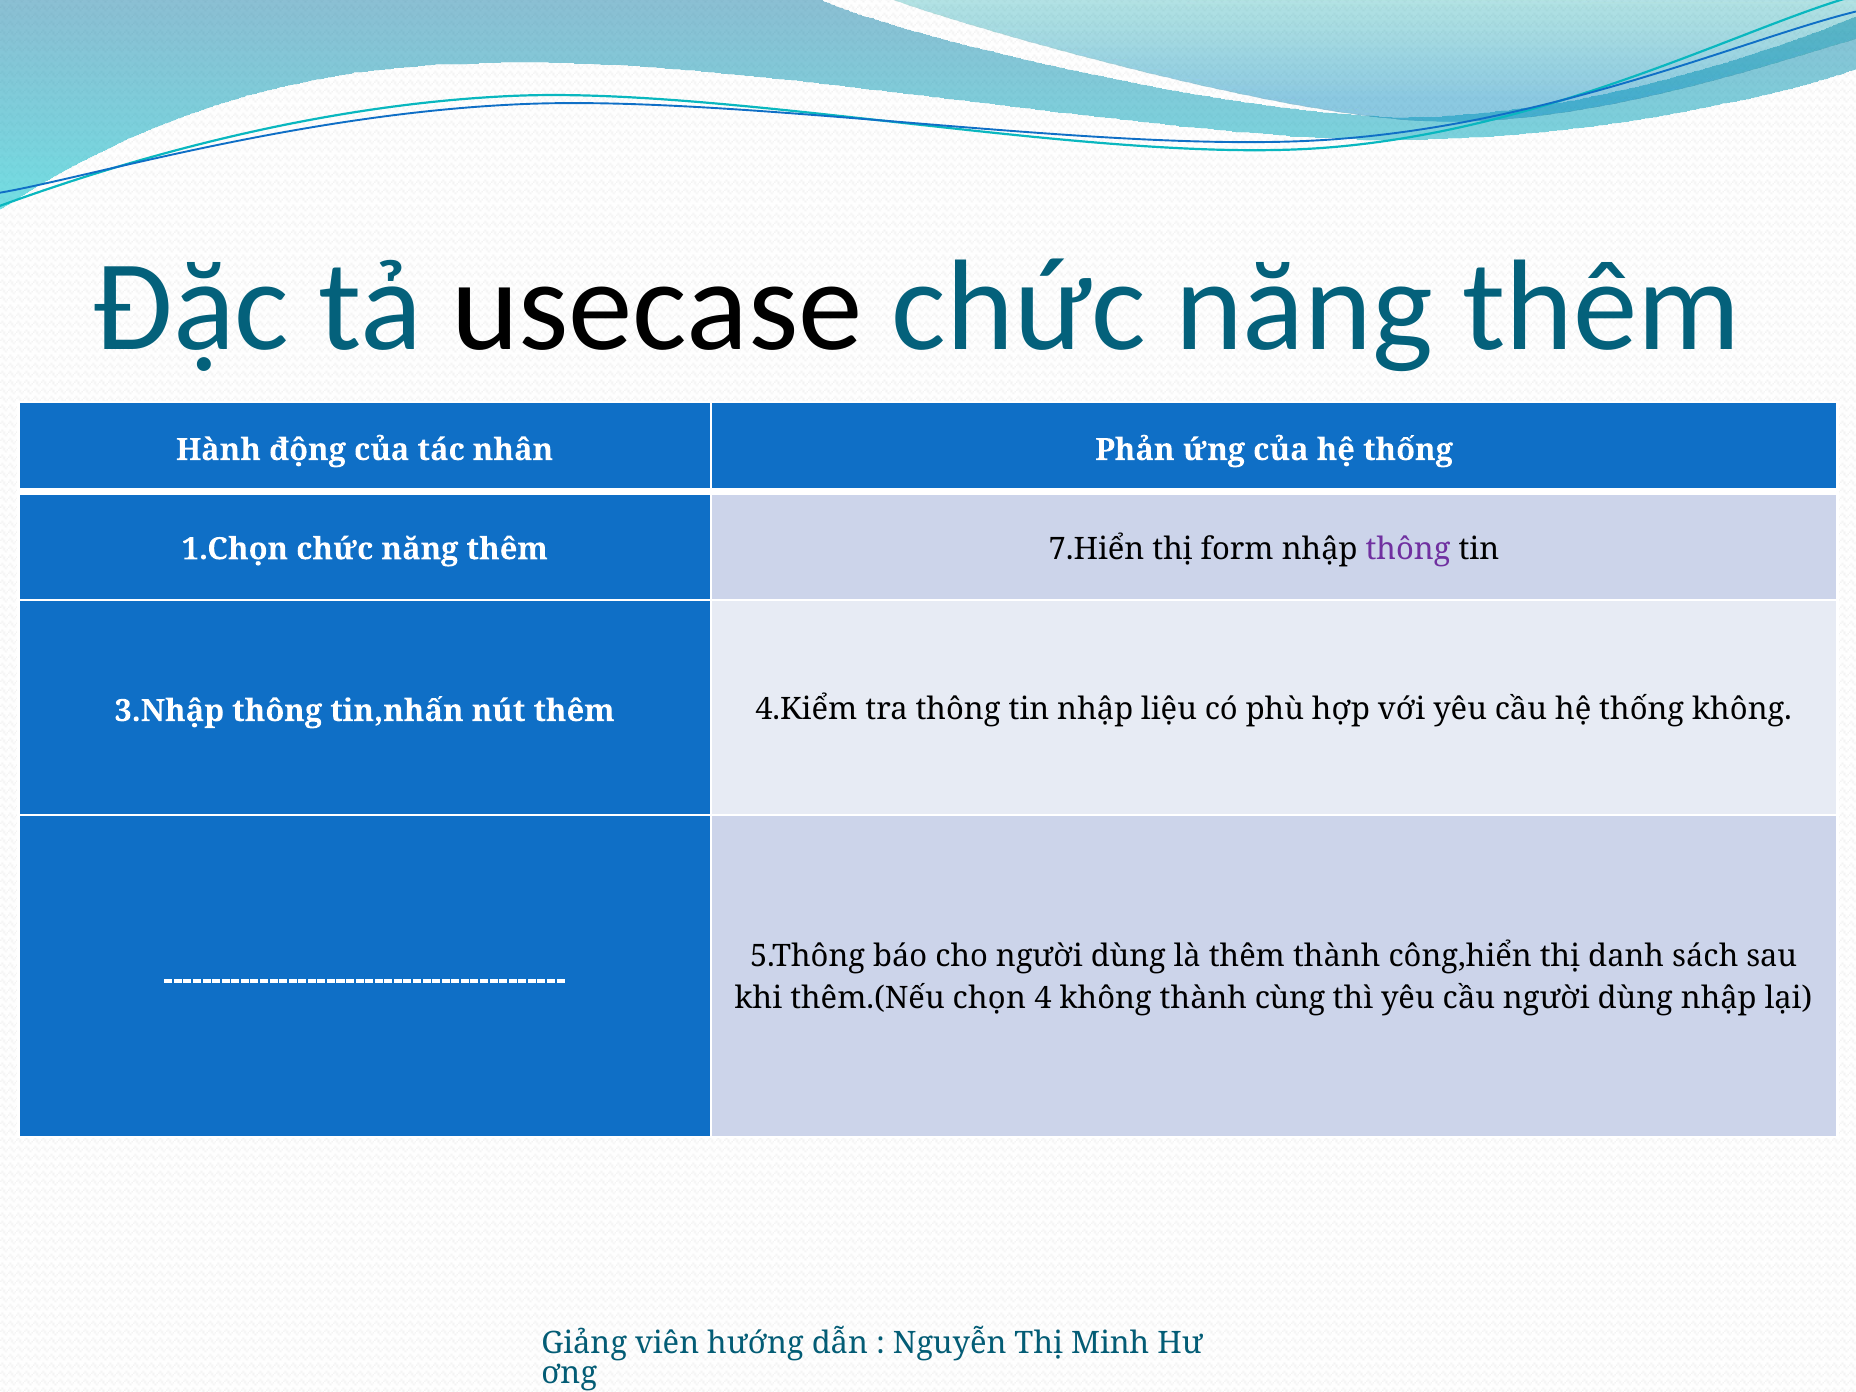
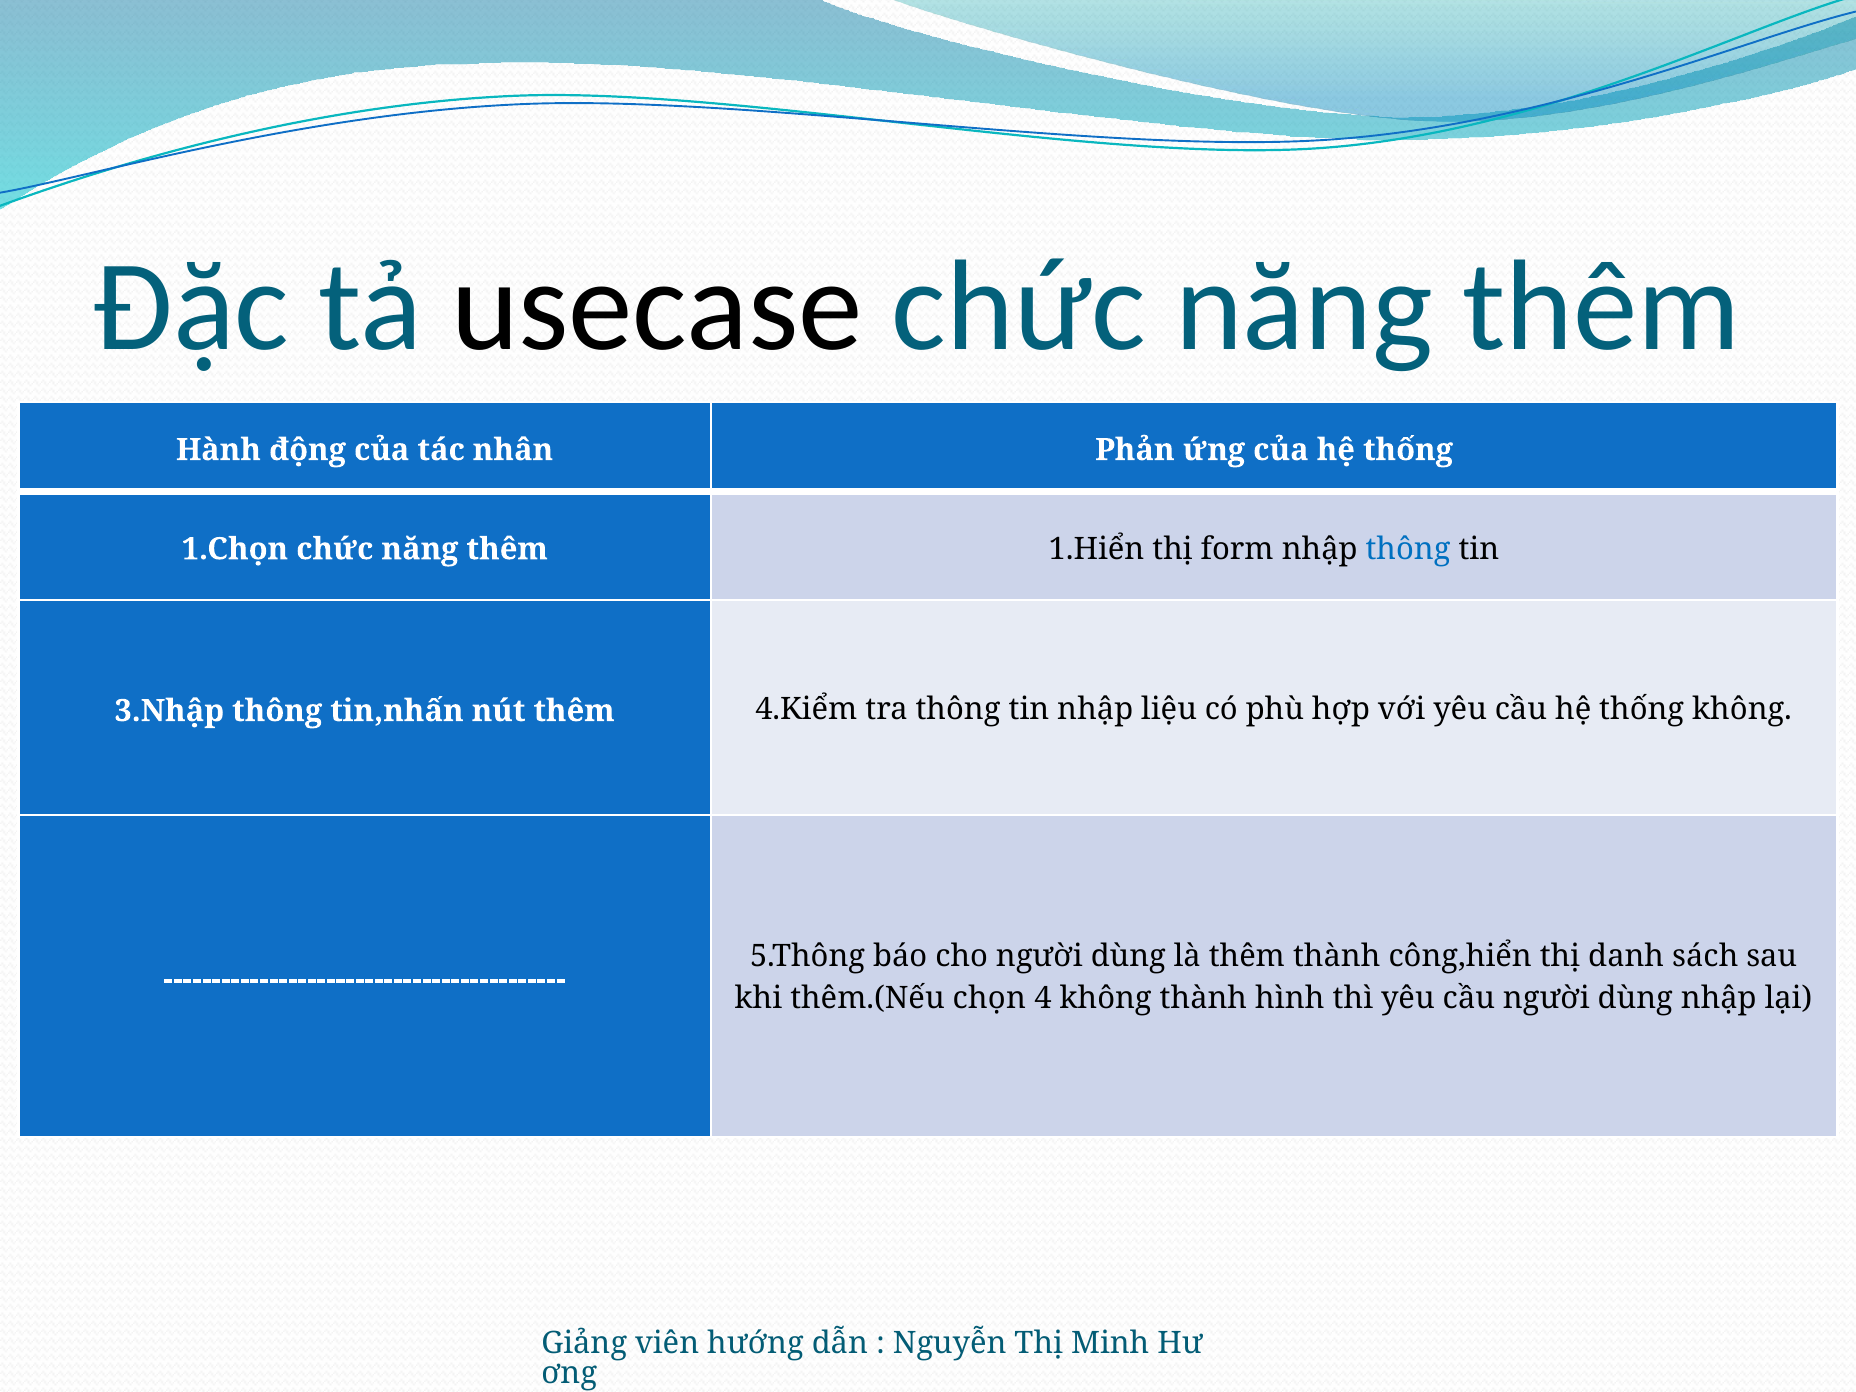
7.Hiển: 7.Hiển -> 1.Hiển
thông at (1408, 549) colour: purple -> blue
cùng: cùng -> hình
